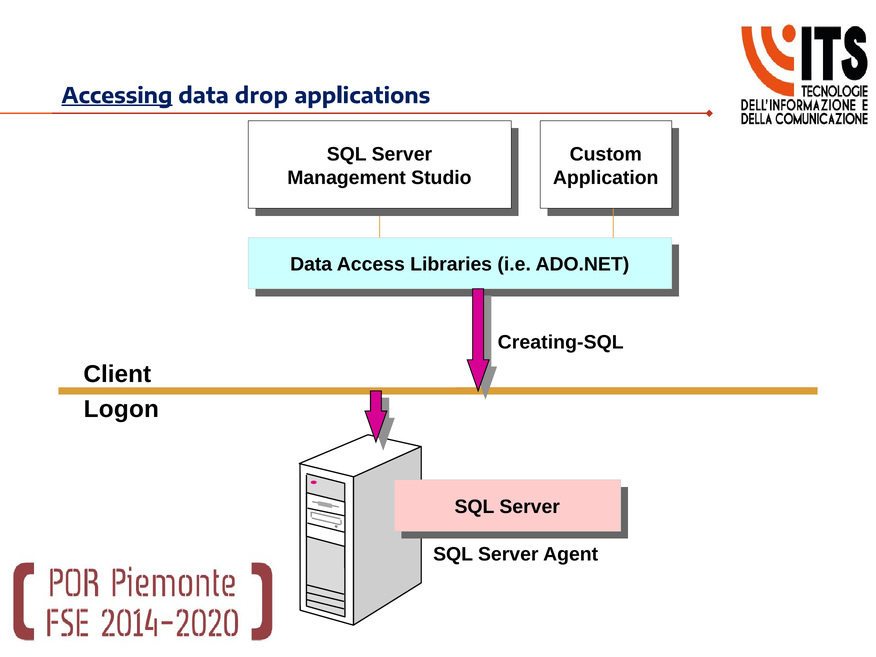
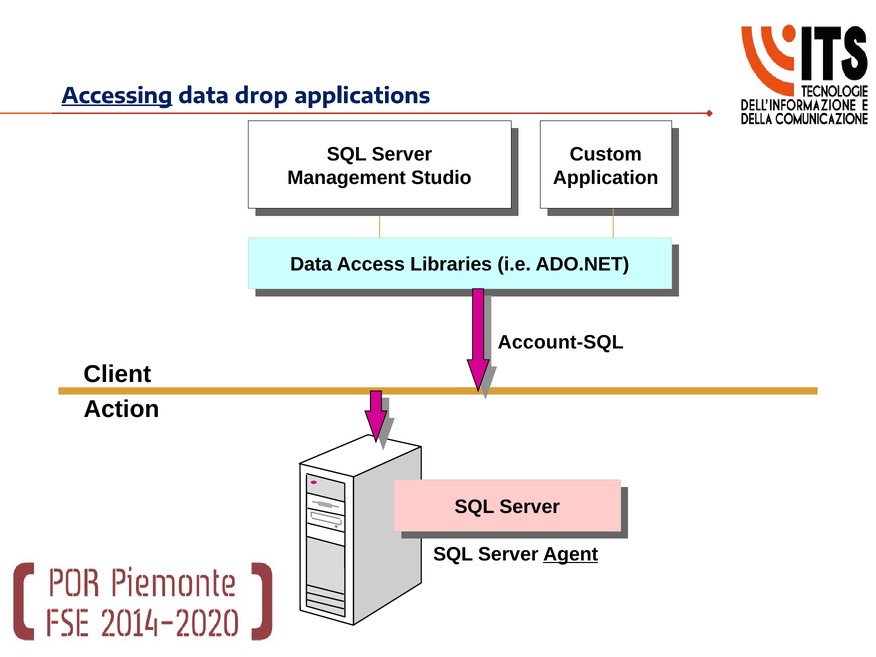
Creating-SQL: Creating-SQL -> Account-SQL
Logon: Logon -> Action
Agent underline: none -> present
